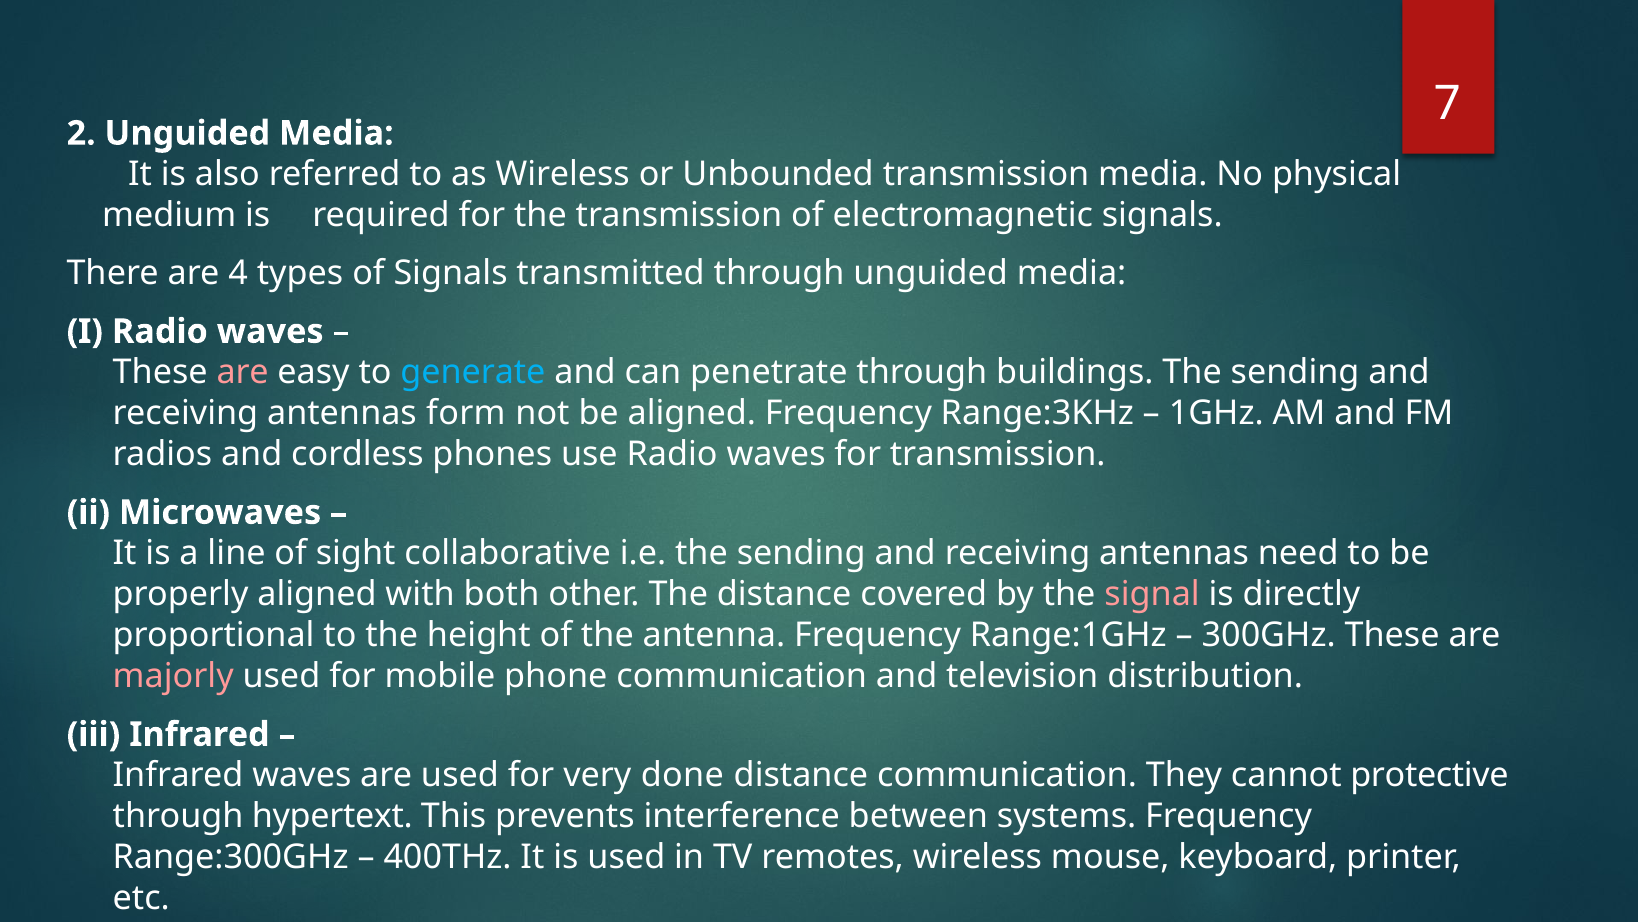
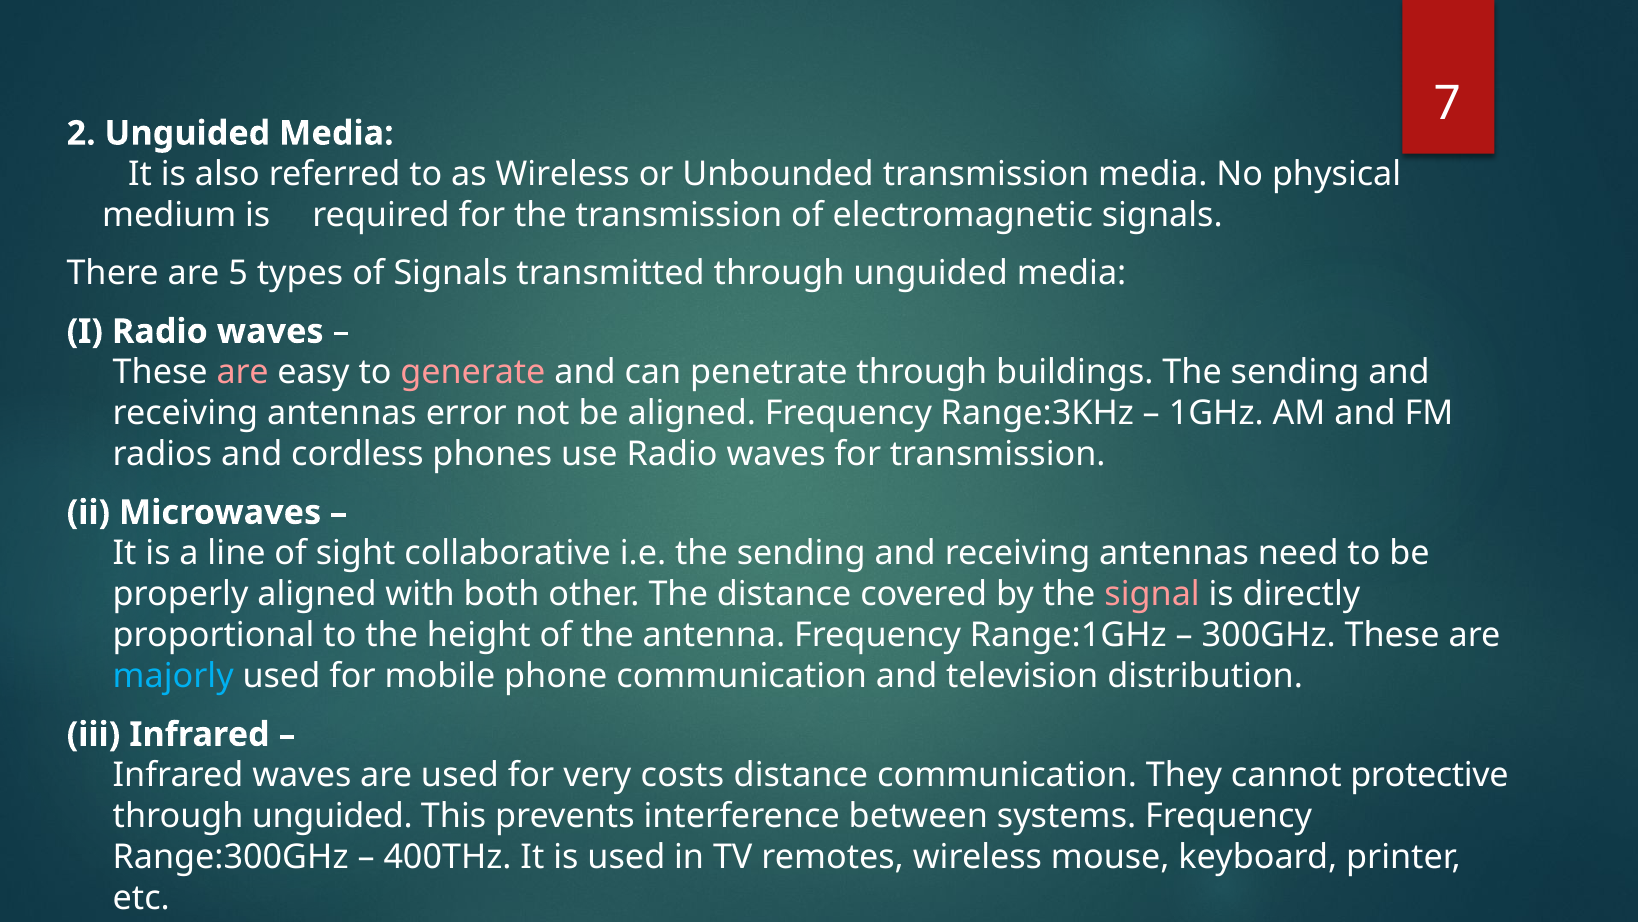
4: 4 -> 5
generate colour: light blue -> pink
form: form -> error
majorly colour: pink -> light blue
done: done -> costs
hypertext at (332, 816): hypertext -> unguided
